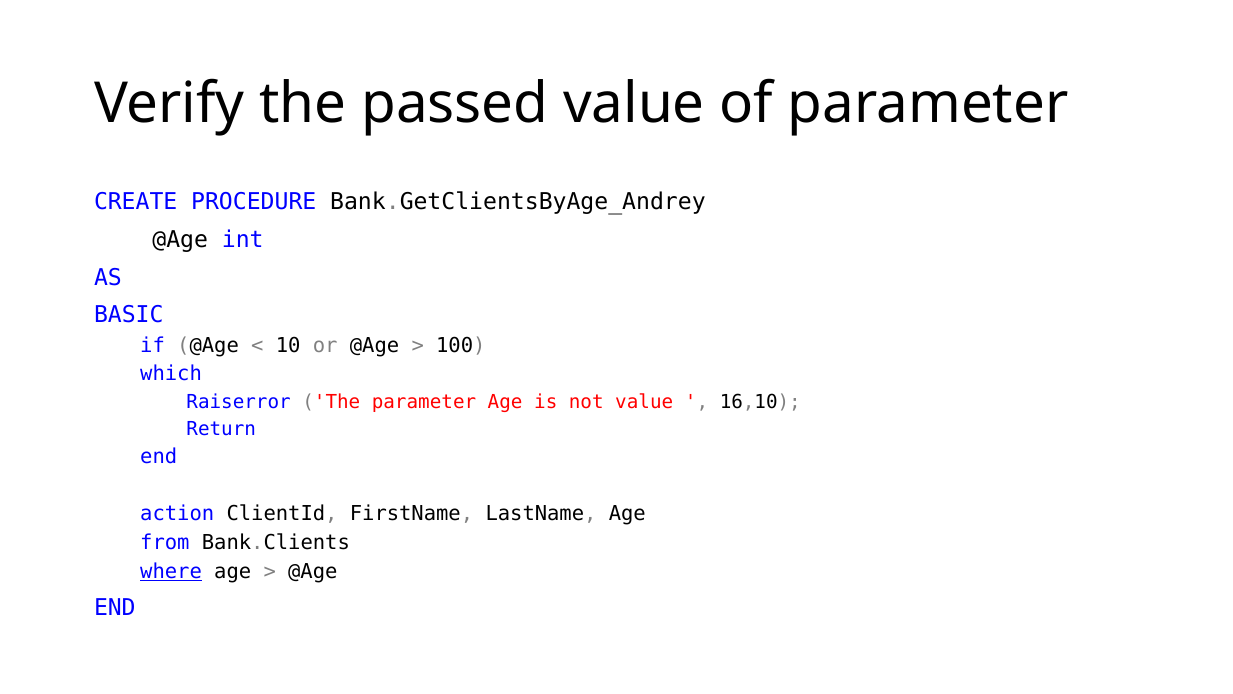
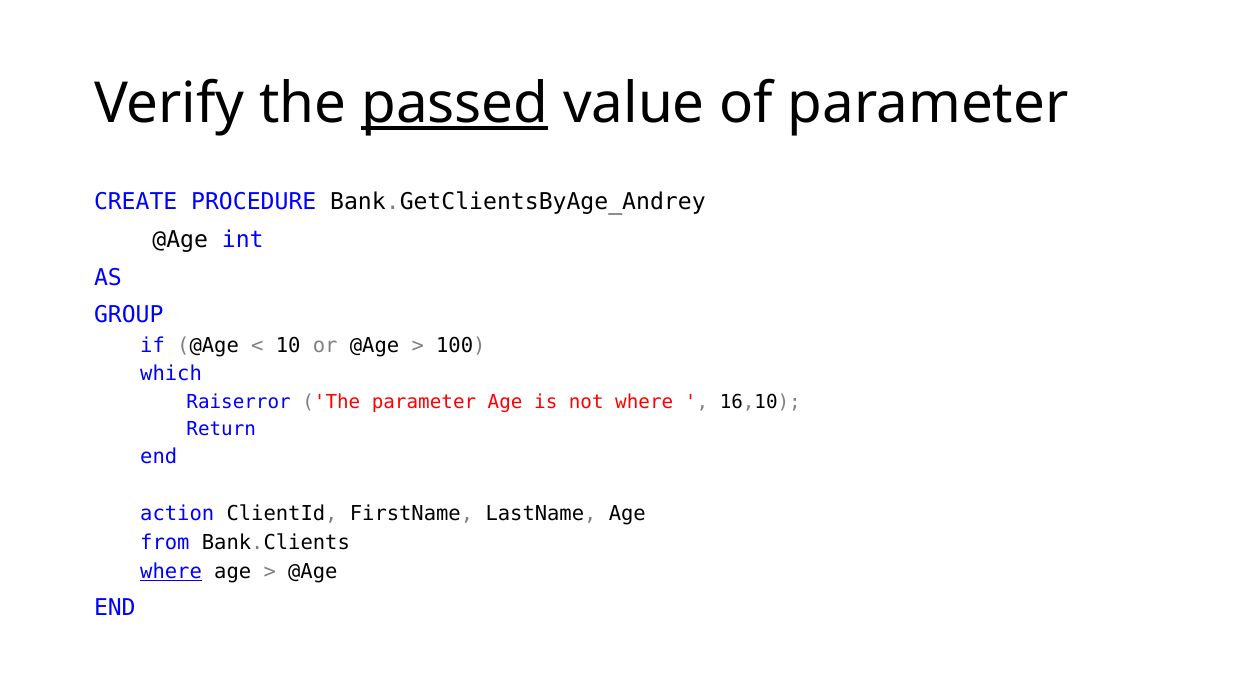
passed underline: none -> present
BASIC: BASIC -> GROUP
not value: value -> where
